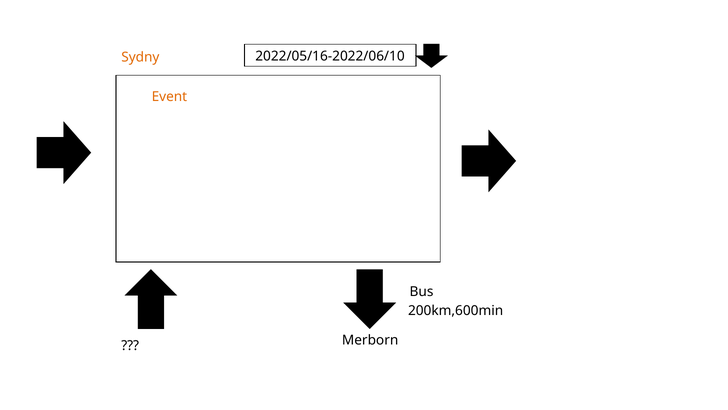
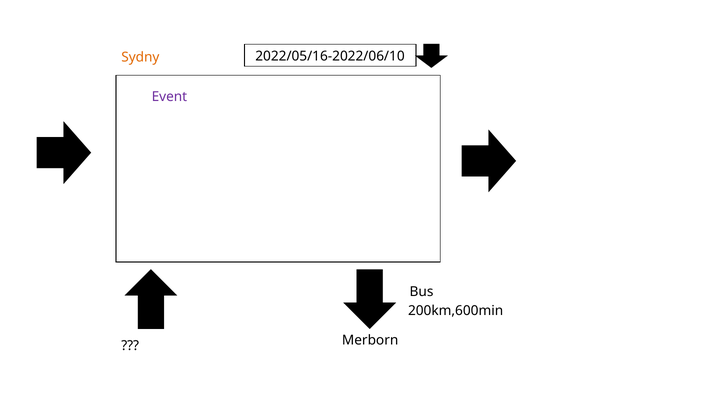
Event colour: orange -> purple
